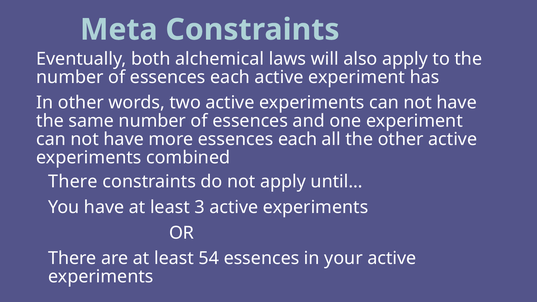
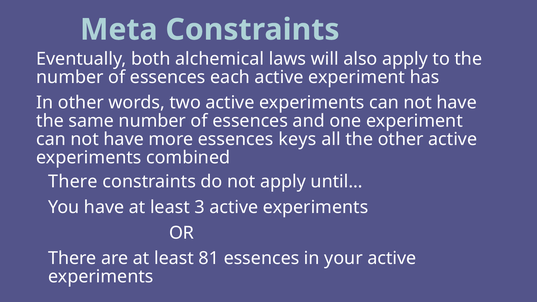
more essences each: each -> keys
54: 54 -> 81
